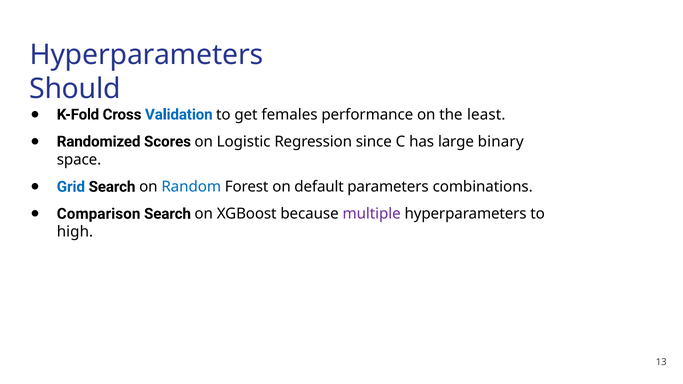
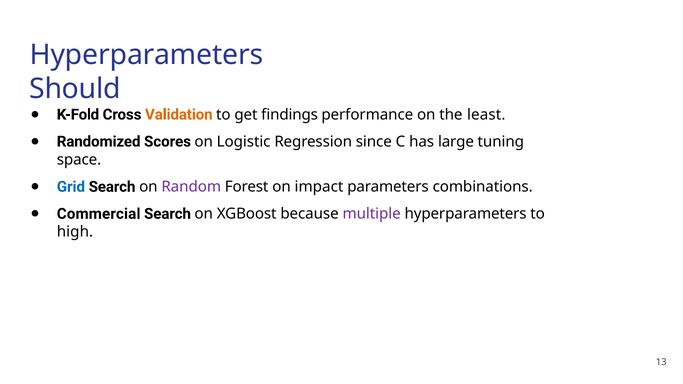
Validation colour: blue -> orange
females: females -> ﬁndings
binary: binary -> tuning
Random colour: blue -> purple
default: default -> impact
Comparison: Comparison -> Commercial
